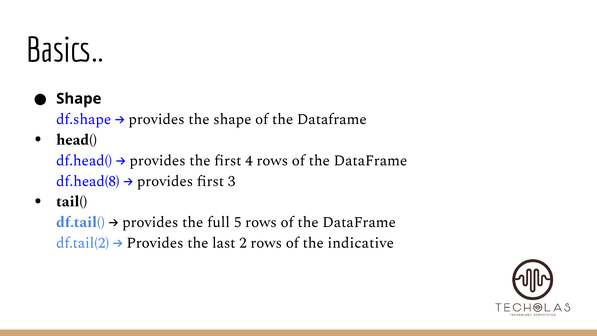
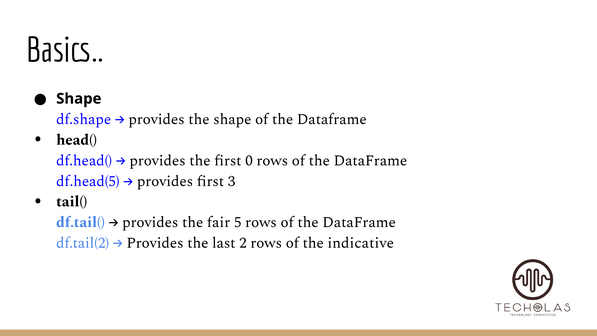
4: 4 -> 0
df.head(8: df.head(8 -> df.head(5
full: full -> fair
